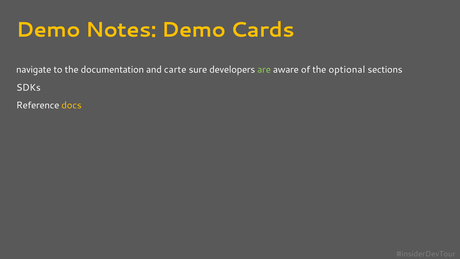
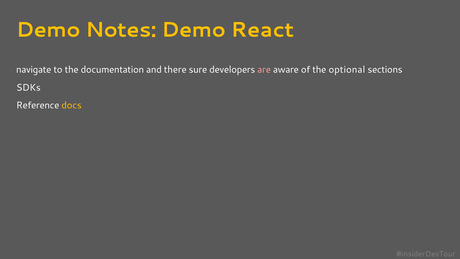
Cards: Cards -> React
carte: carte -> there
are colour: light green -> pink
